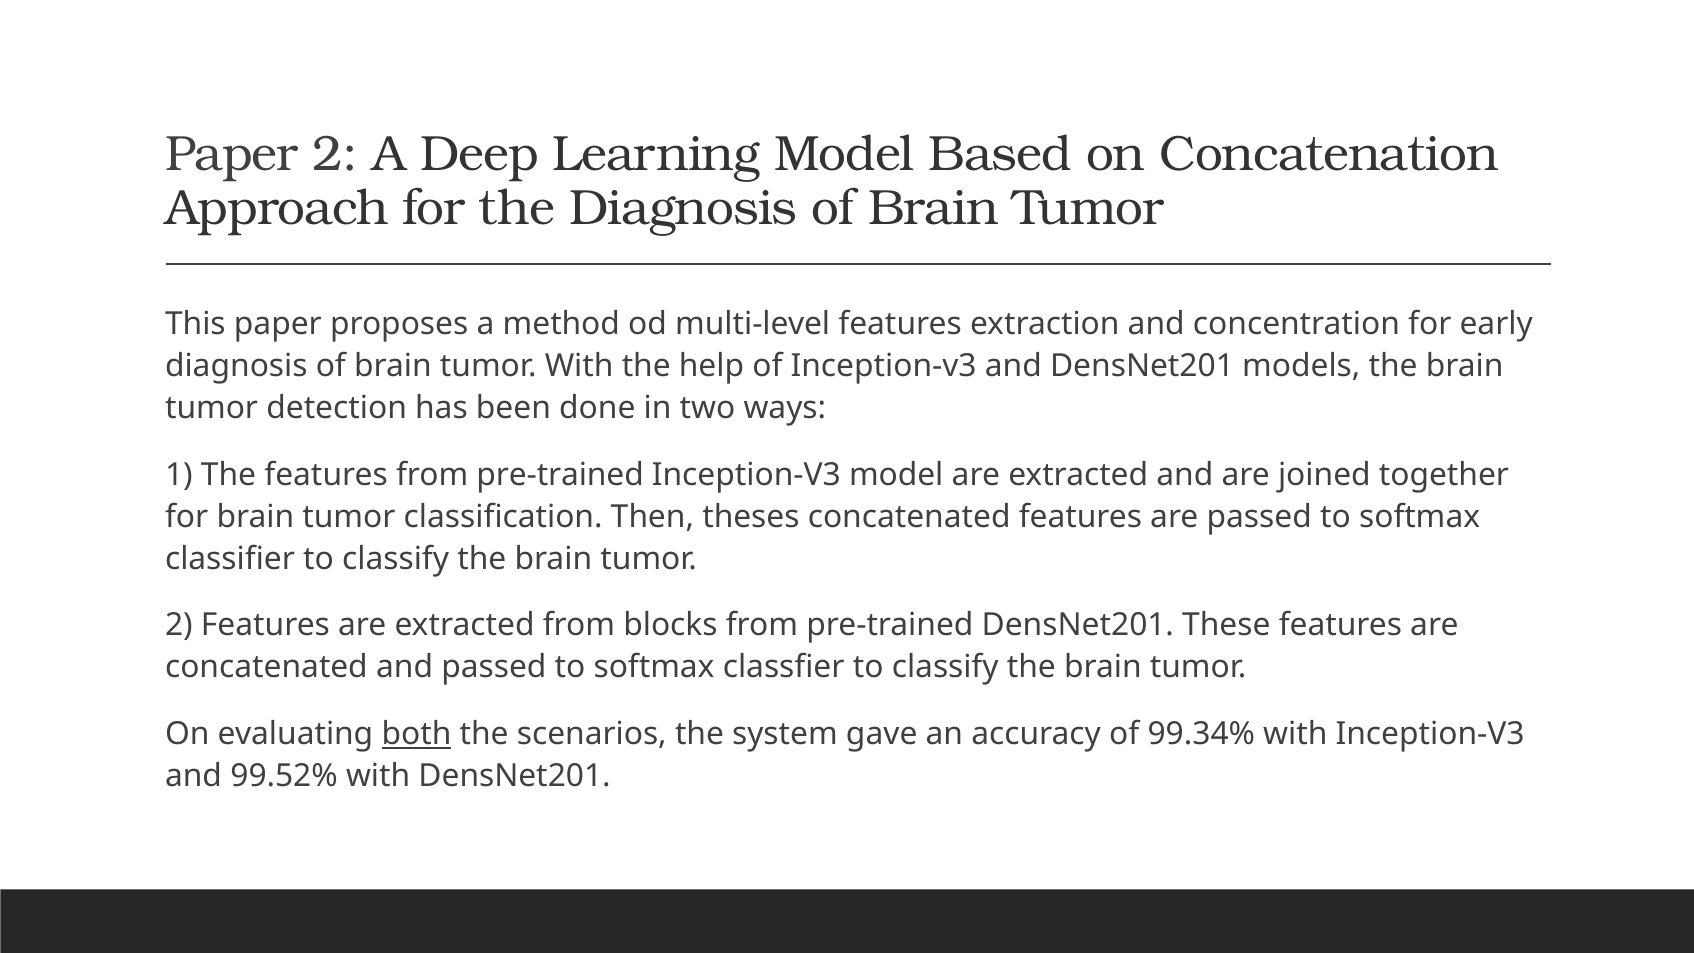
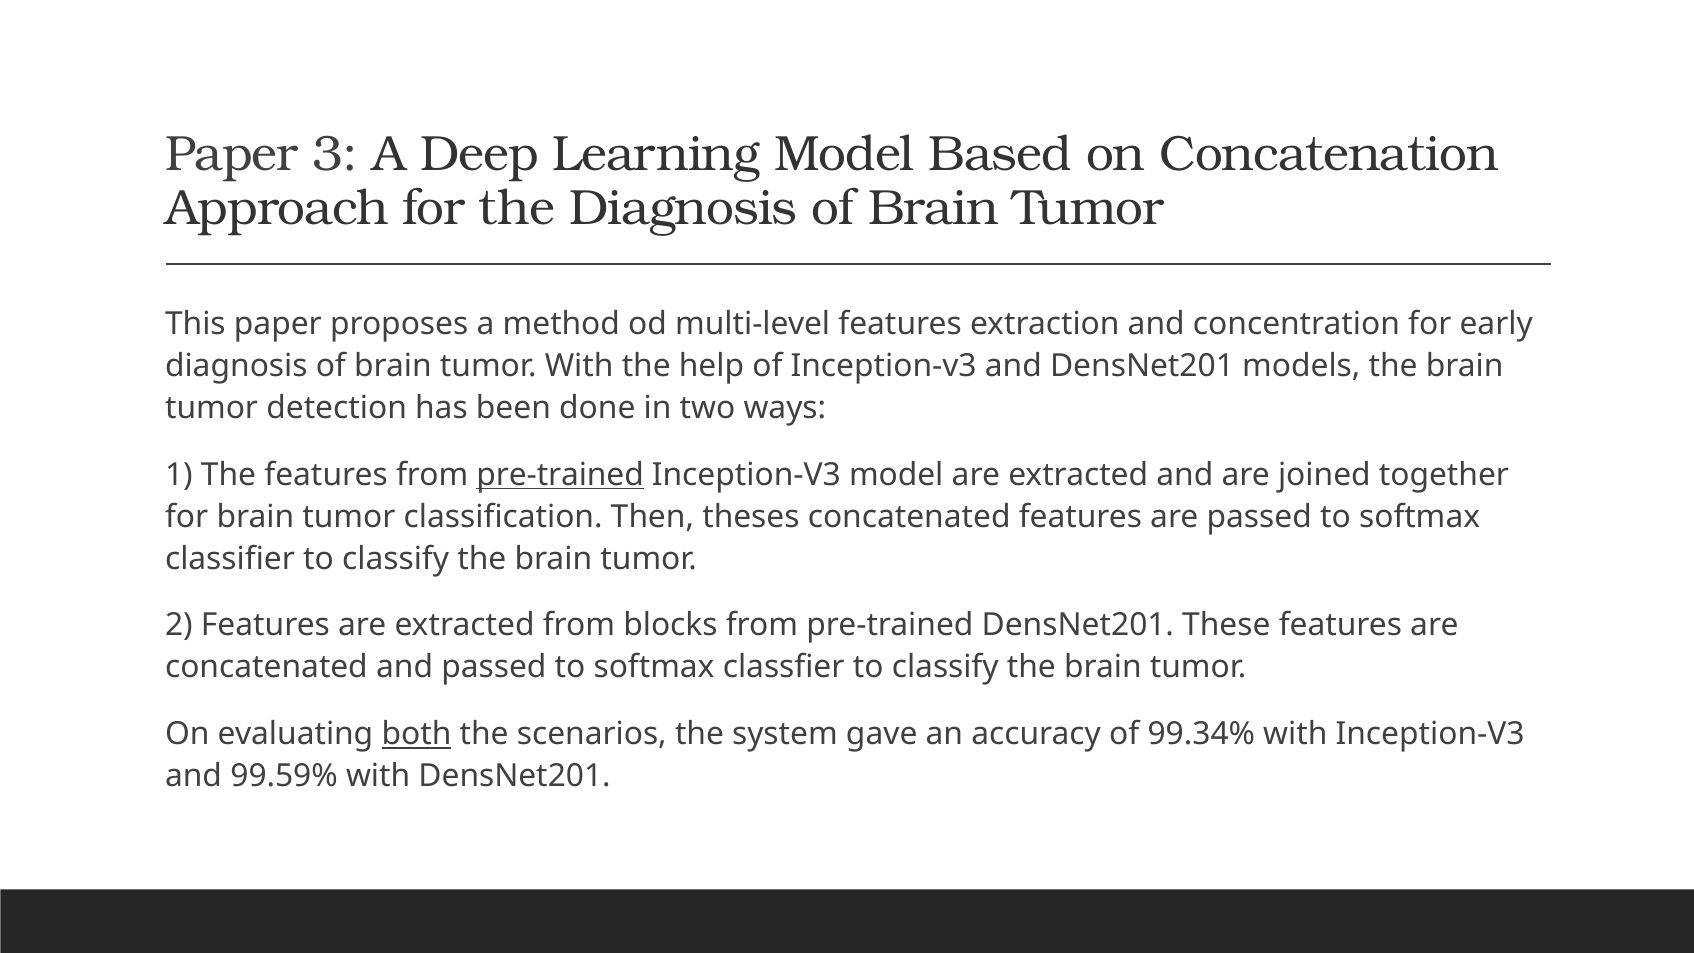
Paper 2: 2 -> 3
pre-trained at (560, 475) underline: none -> present
99.52%: 99.52% -> 99.59%
